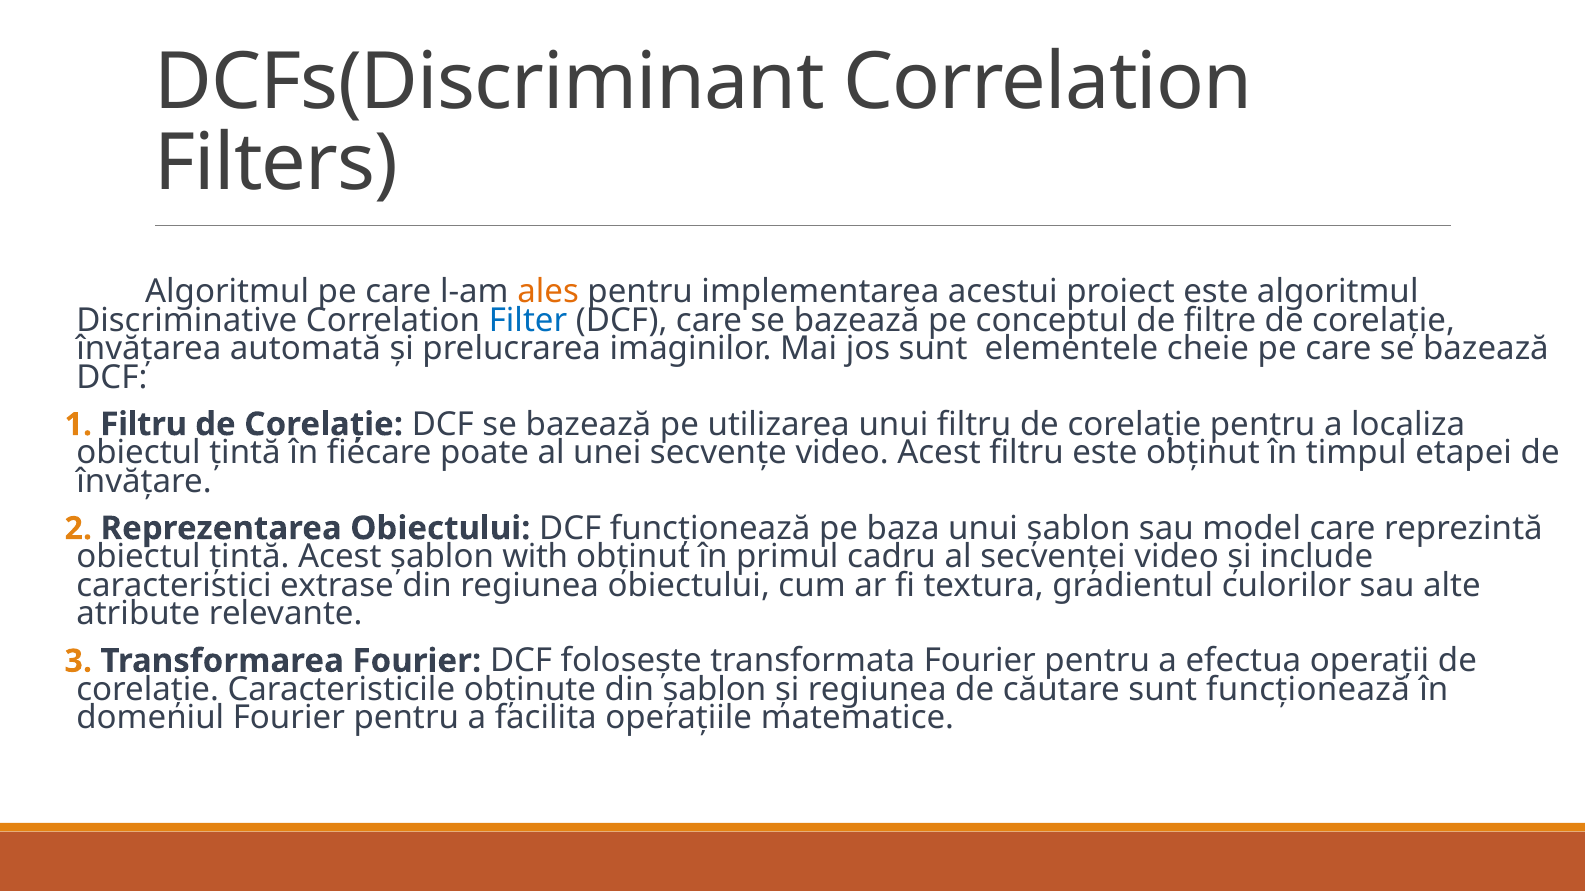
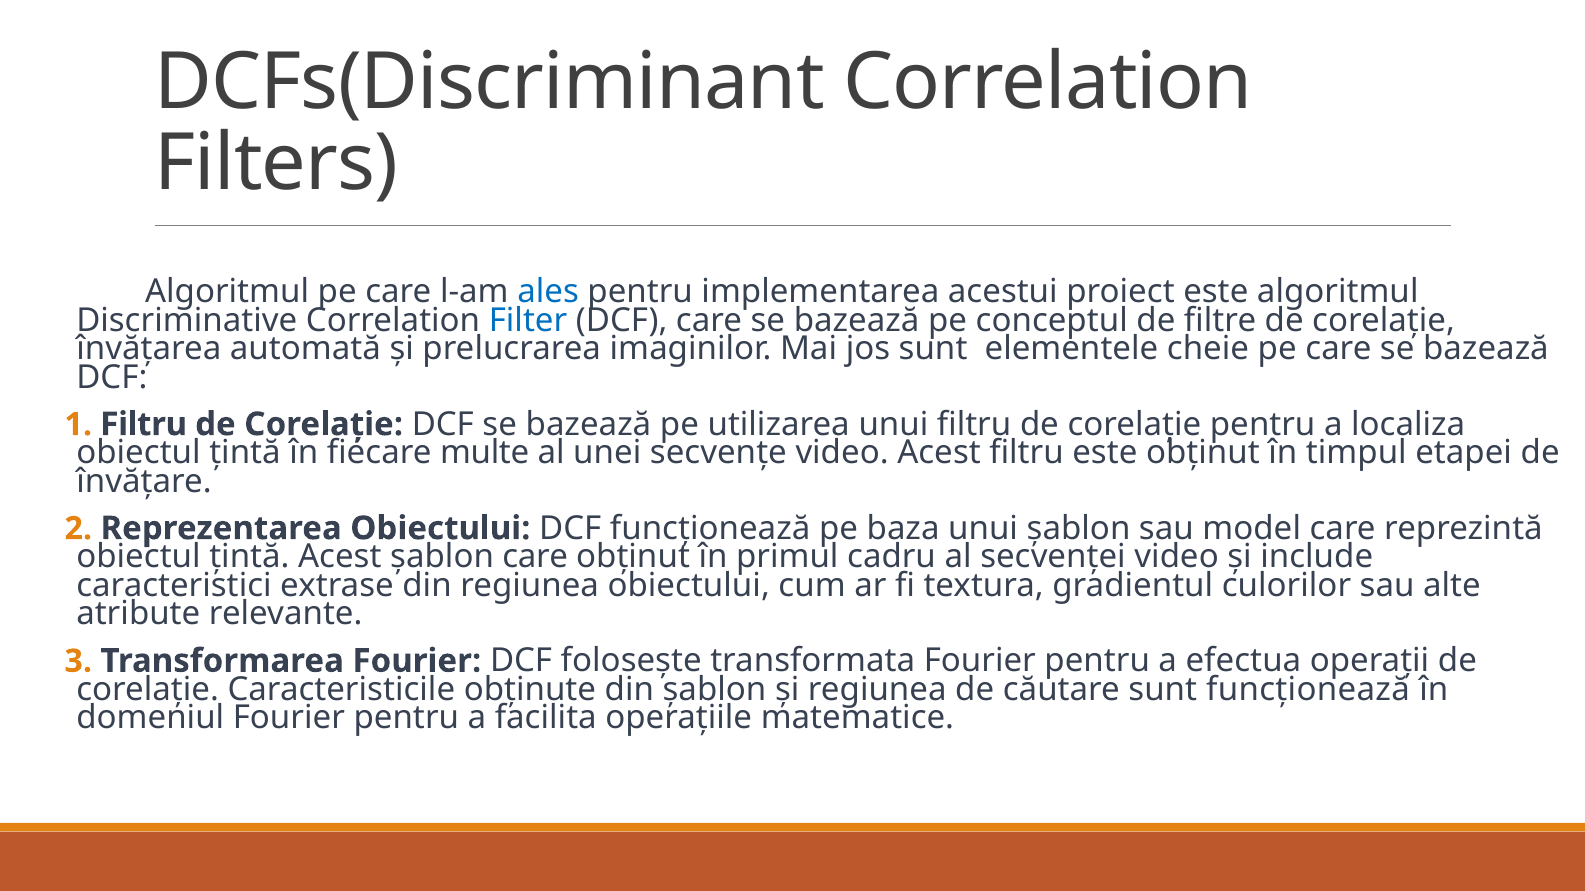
ales colour: orange -> blue
poate: poate -> multe
șablon with: with -> care
